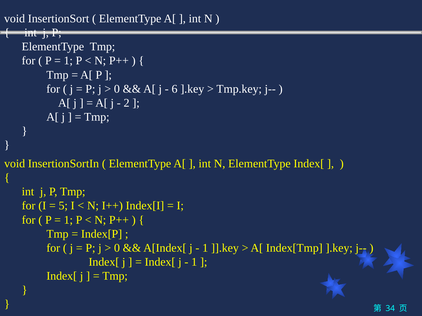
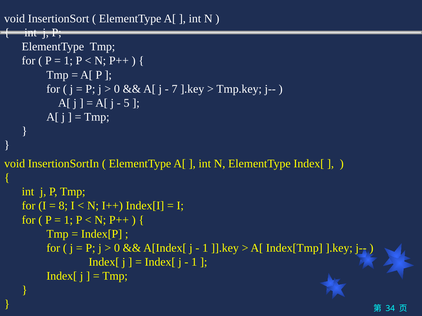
6: 6 -> 7
2: 2 -> 5
5: 5 -> 8
